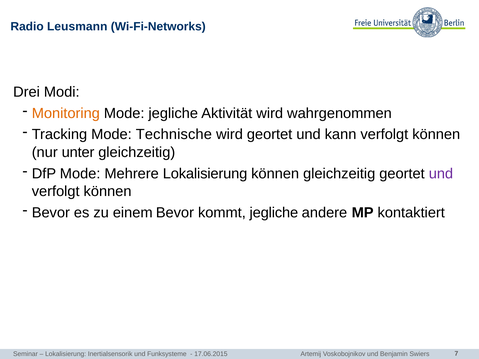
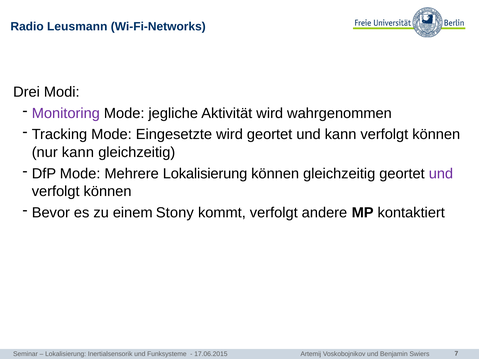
Monitoring colour: orange -> purple
Technische: Technische -> Eingesetzte
nur unter: unter -> kann
einem Bevor: Bevor -> Stony
kommt jegliche: jegliche -> verfolgt
